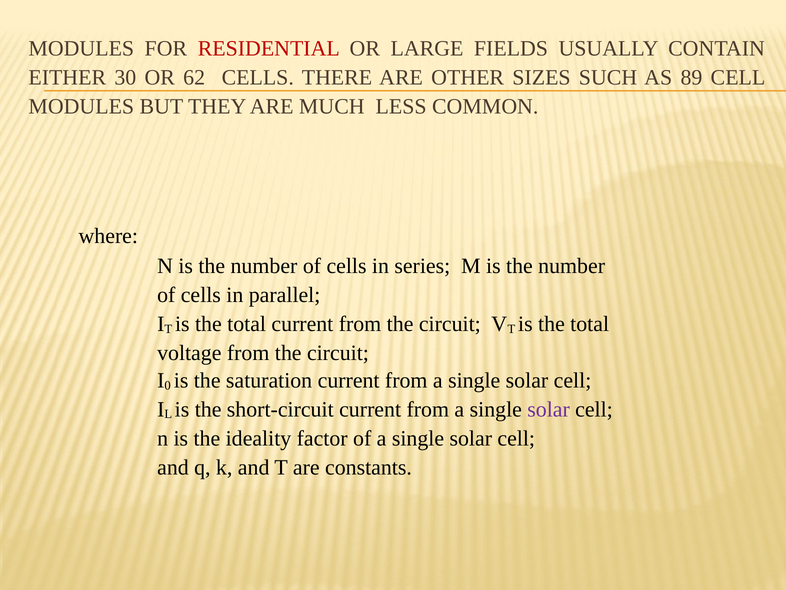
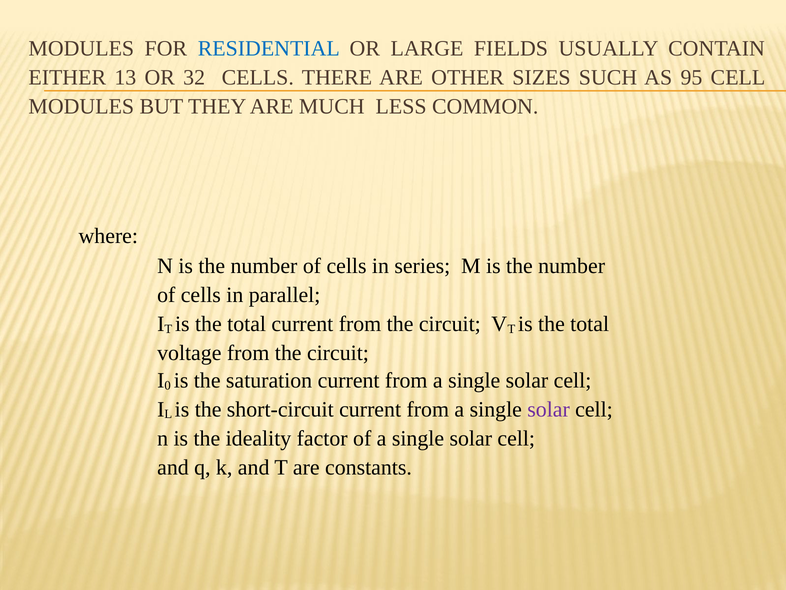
RESIDENTIAL colour: red -> blue
30: 30 -> 13
62: 62 -> 32
89: 89 -> 95
